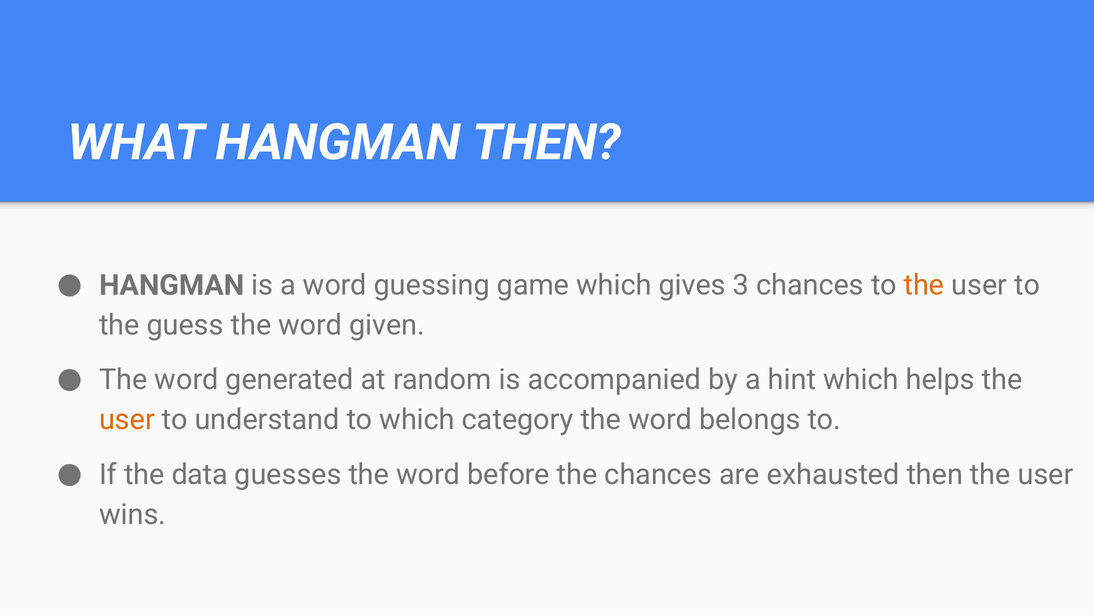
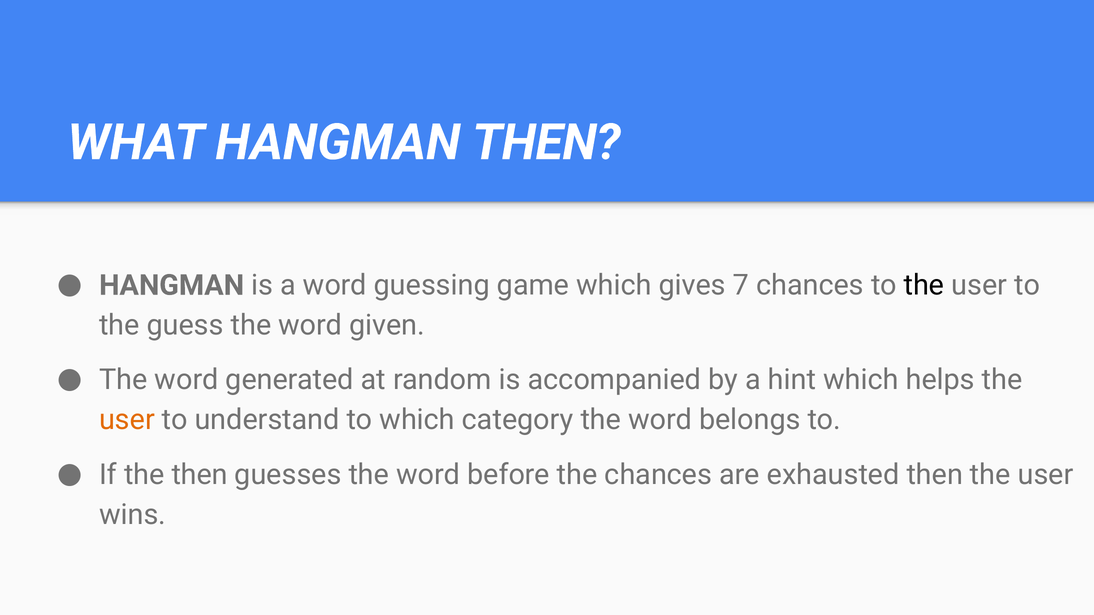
3: 3 -> 7
the at (924, 285) colour: orange -> black
the data: data -> then
